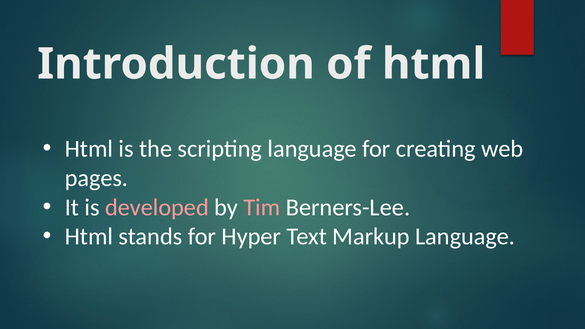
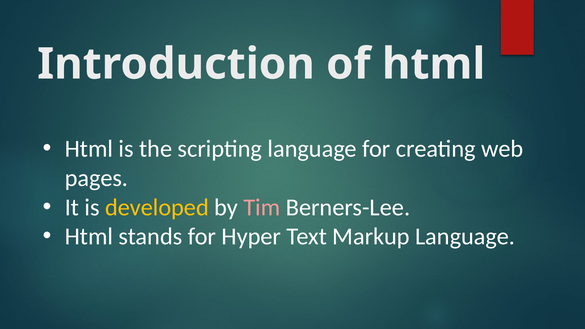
developed colour: pink -> yellow
